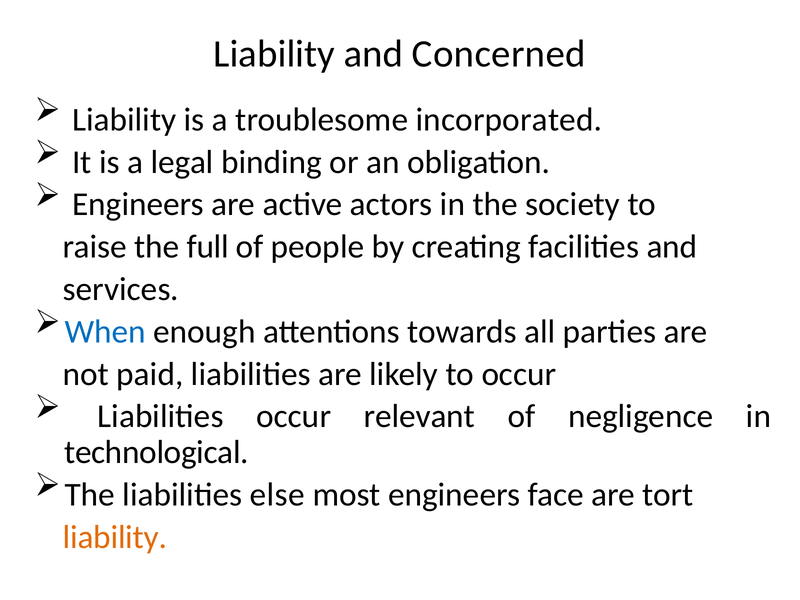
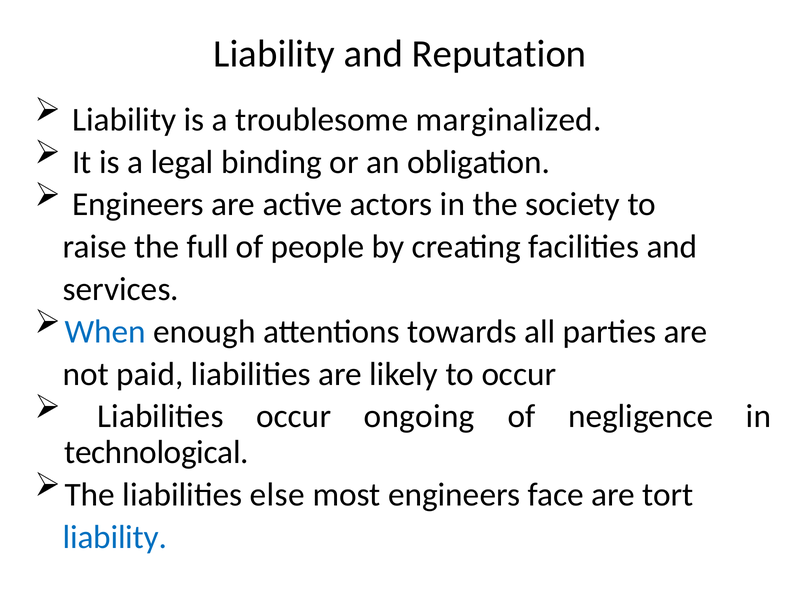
Concerned: Concerned -> Reputation
incorporated: incorporated -> marginalized
relevant: relevant -> ongoing
liability at (115, 537) colour: orange -> blue
